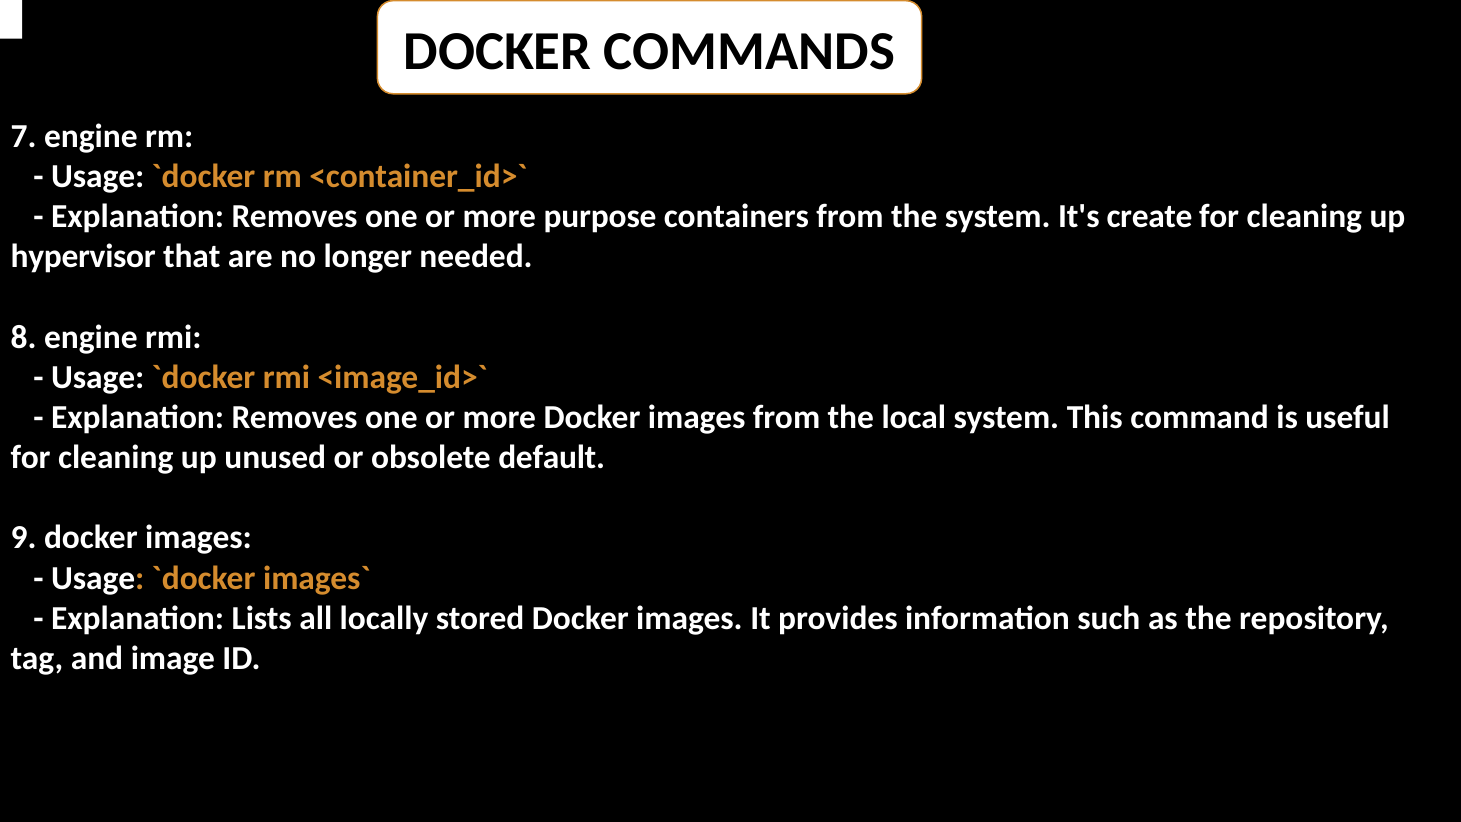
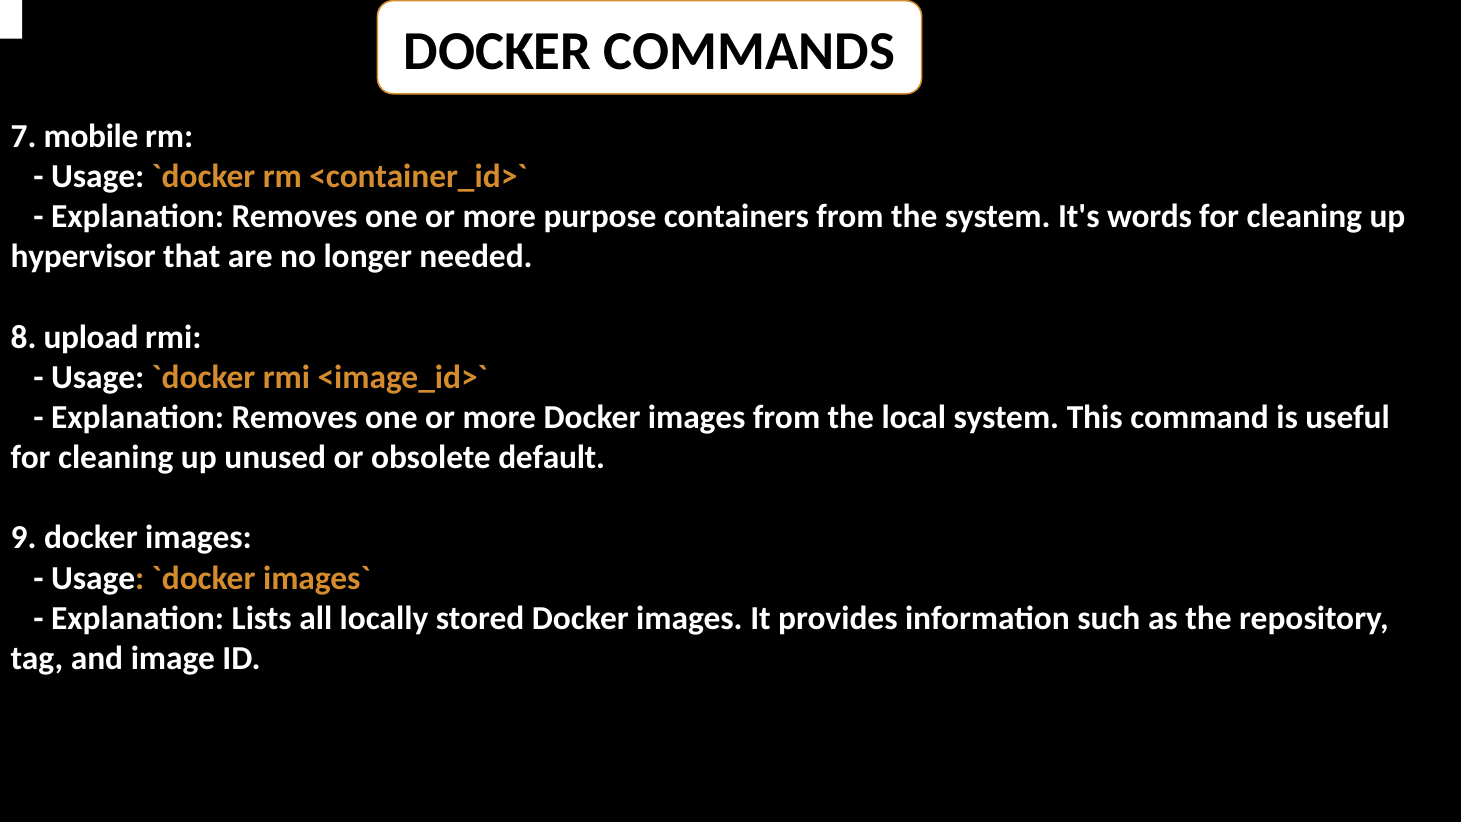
7 engine: engine -> mobile
create: create -> words
8 engine: engine -> upload
